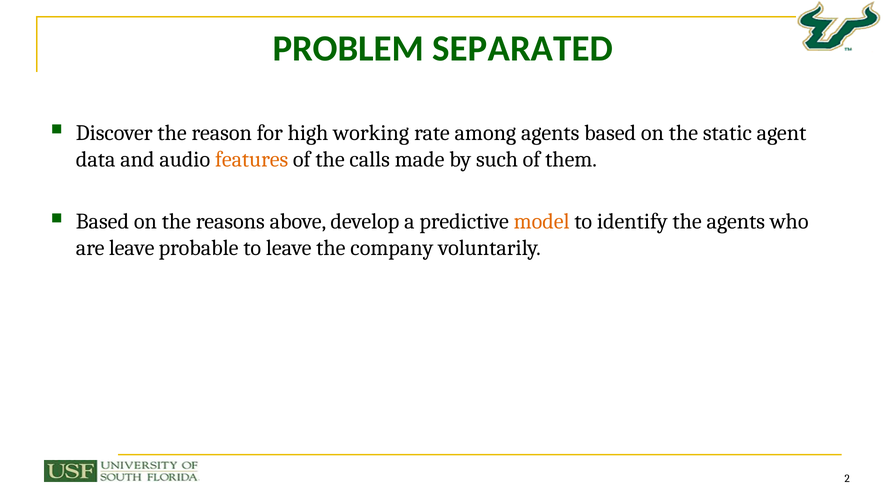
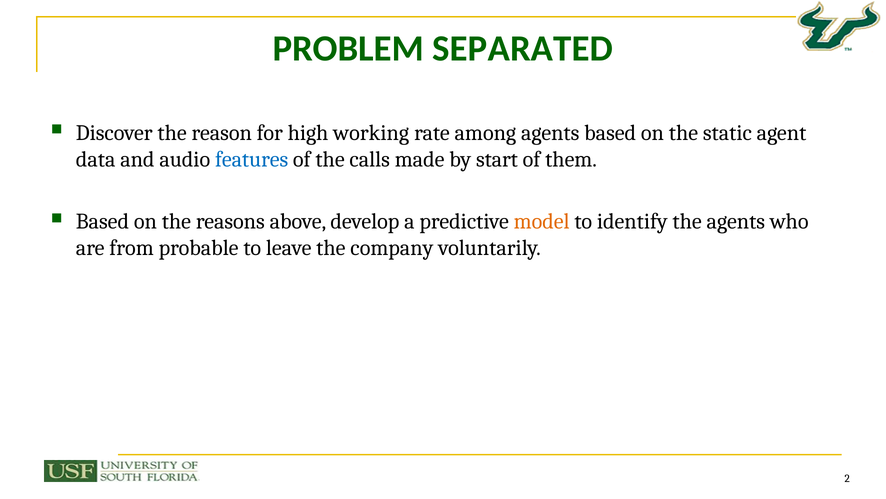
features colour: orange -> blue
such: such -> start
are leave: leave -> from
